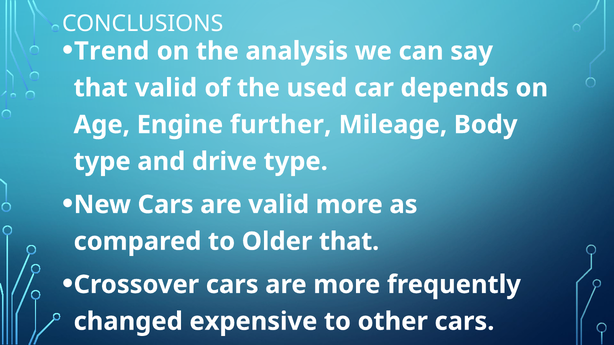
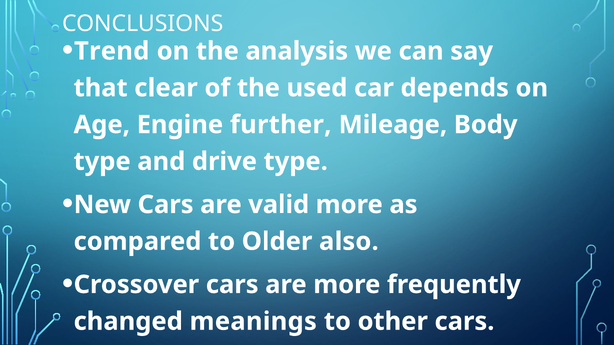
that valid: valid -> clear
Older that: that -> also
expensive: expensive -> meanings
